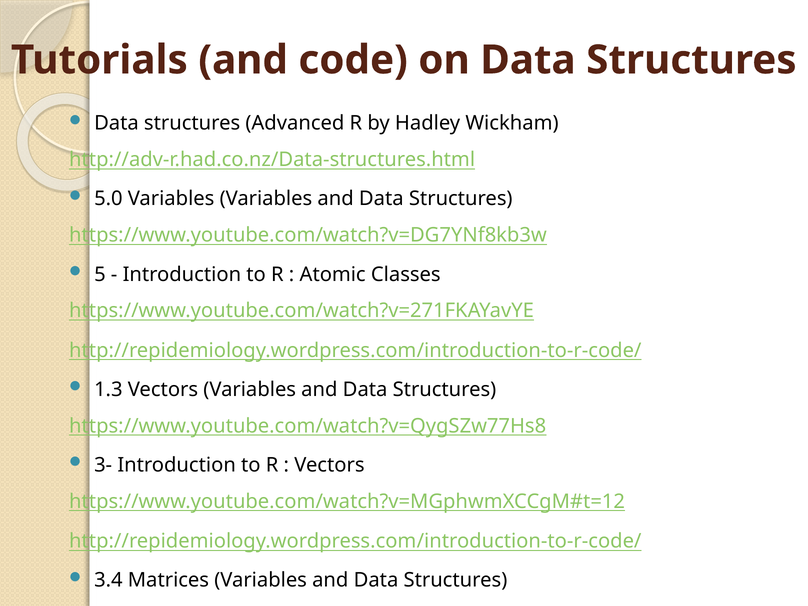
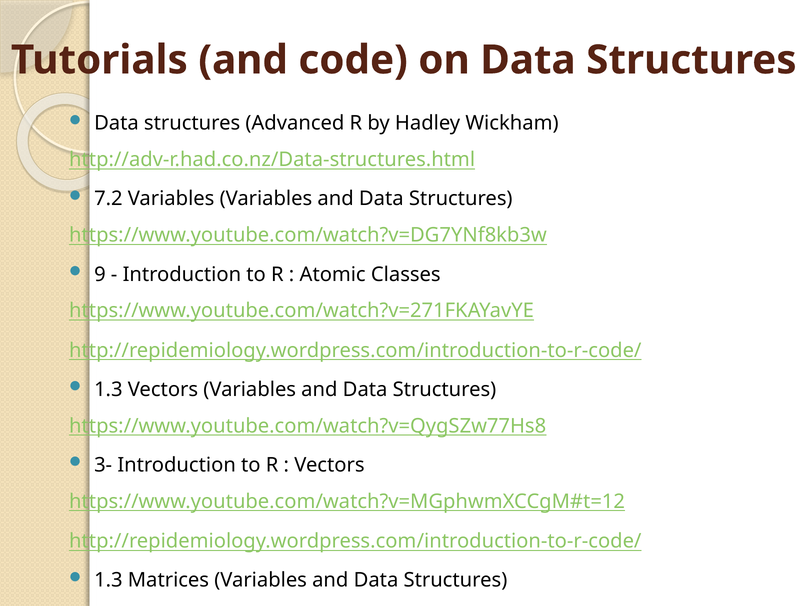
5.0: 5.0 -> 7.2
5: 5 -> 9
3.4 at (108, 580): 3.4 -> 1.3
